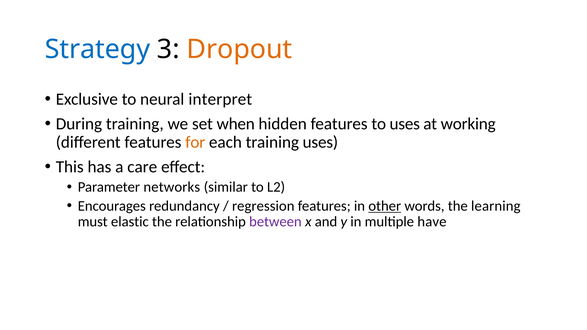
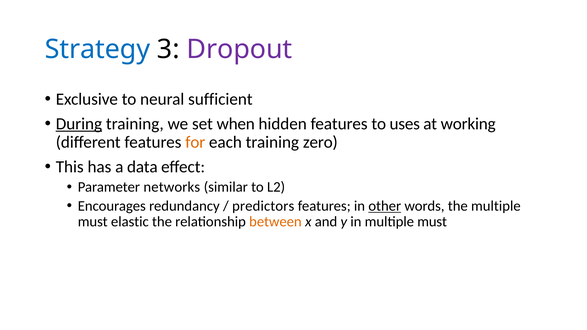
Dropout colour: orange -> purple
interpret: interpret -> sufficient
During underline: none -> present
training uses: uses -> zero
care: care -> data
regression: regression -> predictors
the learning: learning -> multiple
between colour: purple -> orange
in multiple have: have -> must
